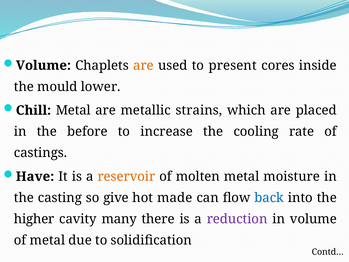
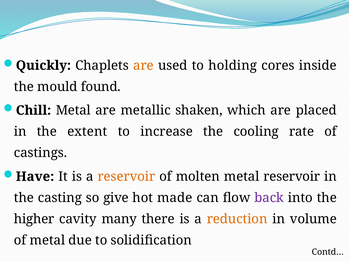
Volume at (43, 65): Volume -> Quickly
present: present -> holding
lower: lower -> found
strains: strains -> shaken
before: before -> extent
metal moisture: moisture -> reservoir
back colour: blue -> purple
reduction colour: purple -> orange
